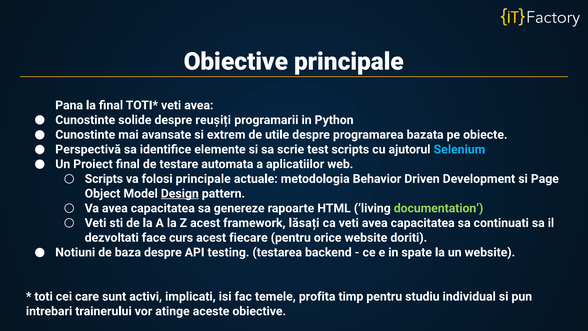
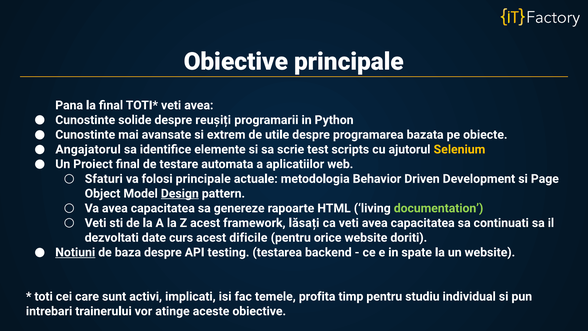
Perspectivă: Perspectivă -> Angajatorul
Selenium colour: light blue -> yellow
Scripts at (104, 179): Scripts -> Sfaturi
face: face -> date
fiecare: fiecare -> dificile
Notiuni underline: none -> present
